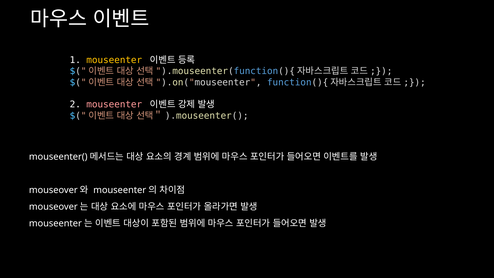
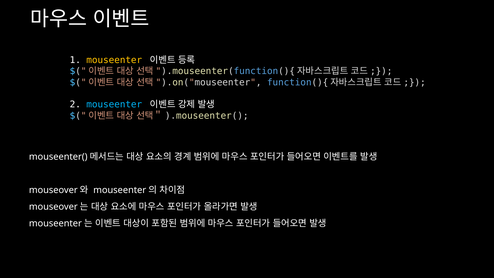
mouseenter at (114, 105) colour: pink -> light blue
